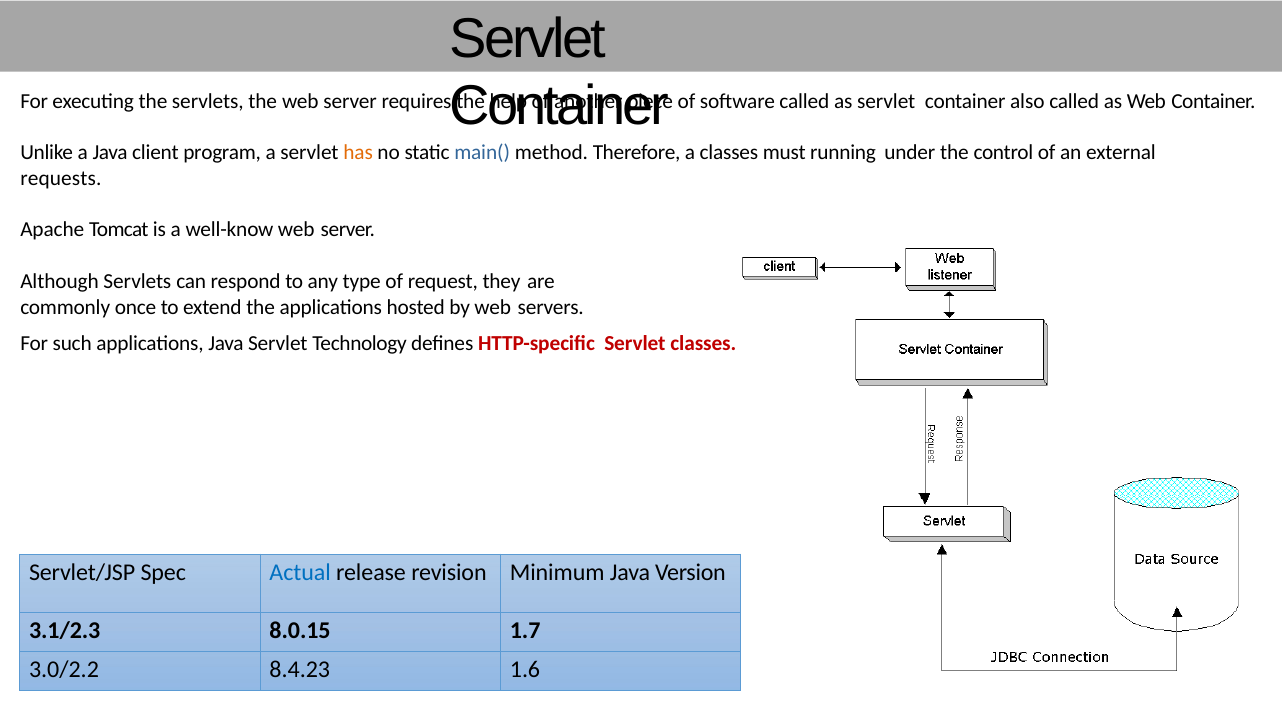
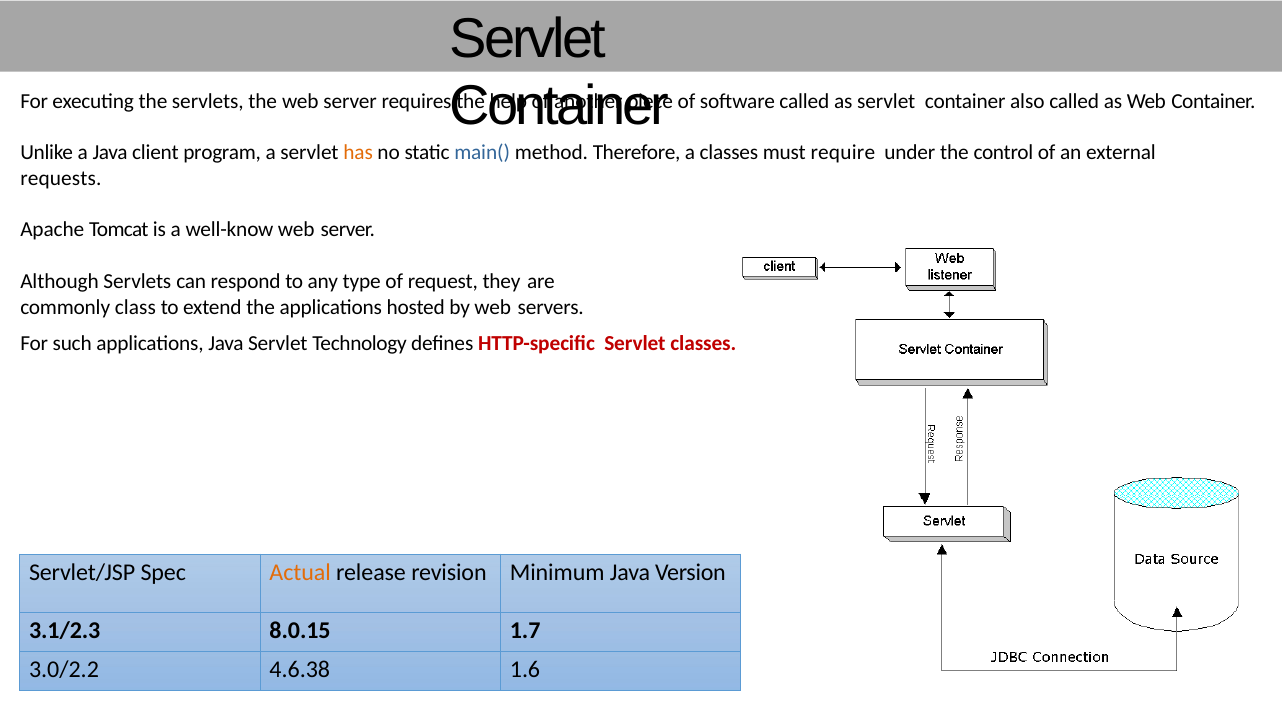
running: running -> require
once: once -> class
Actual colour: blue -> orange
8.4.23: 8.4.23 -> 4.6.38
